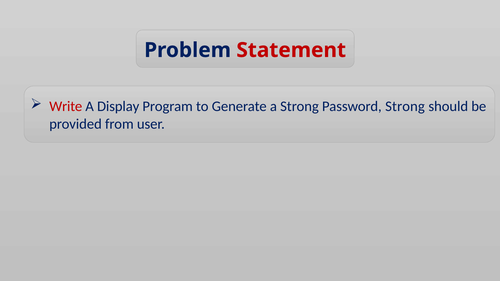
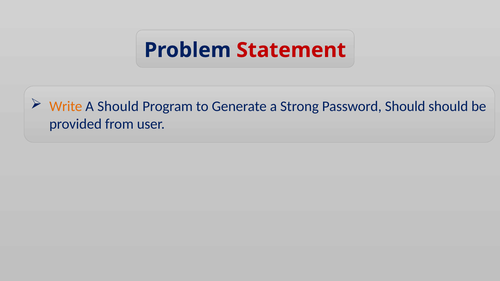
Write colour: red -> orange
A Display: Display -> Should
Password Strong: Strong -> Should
